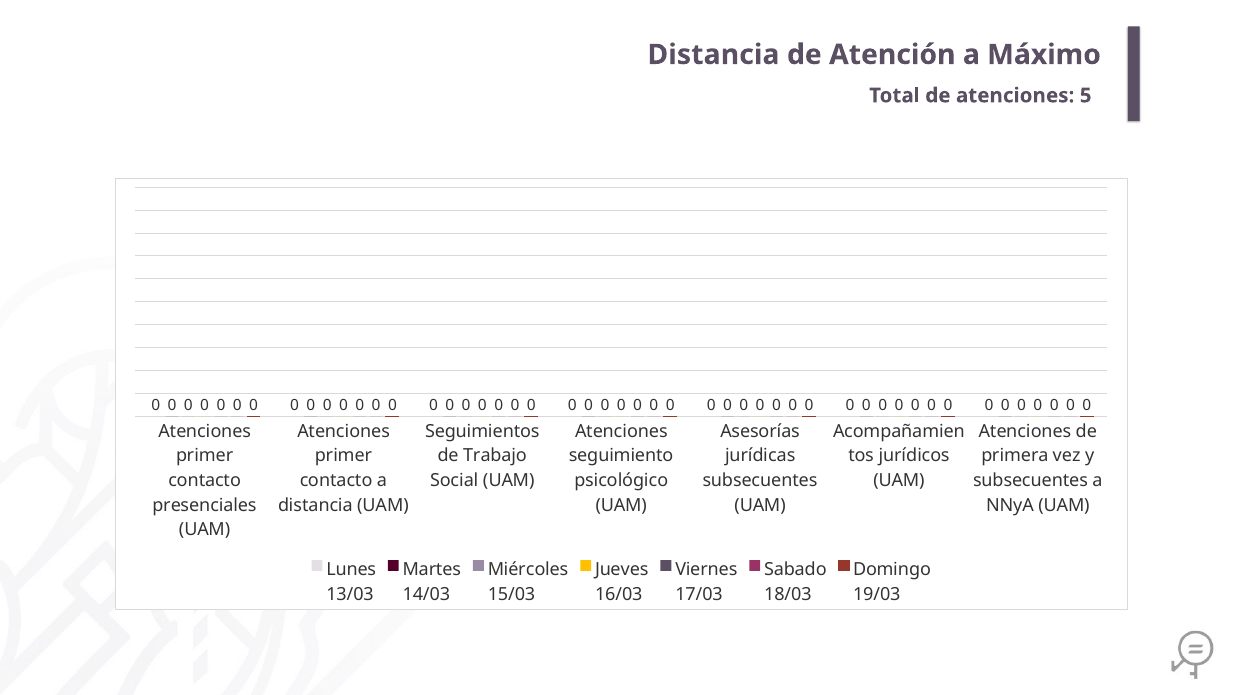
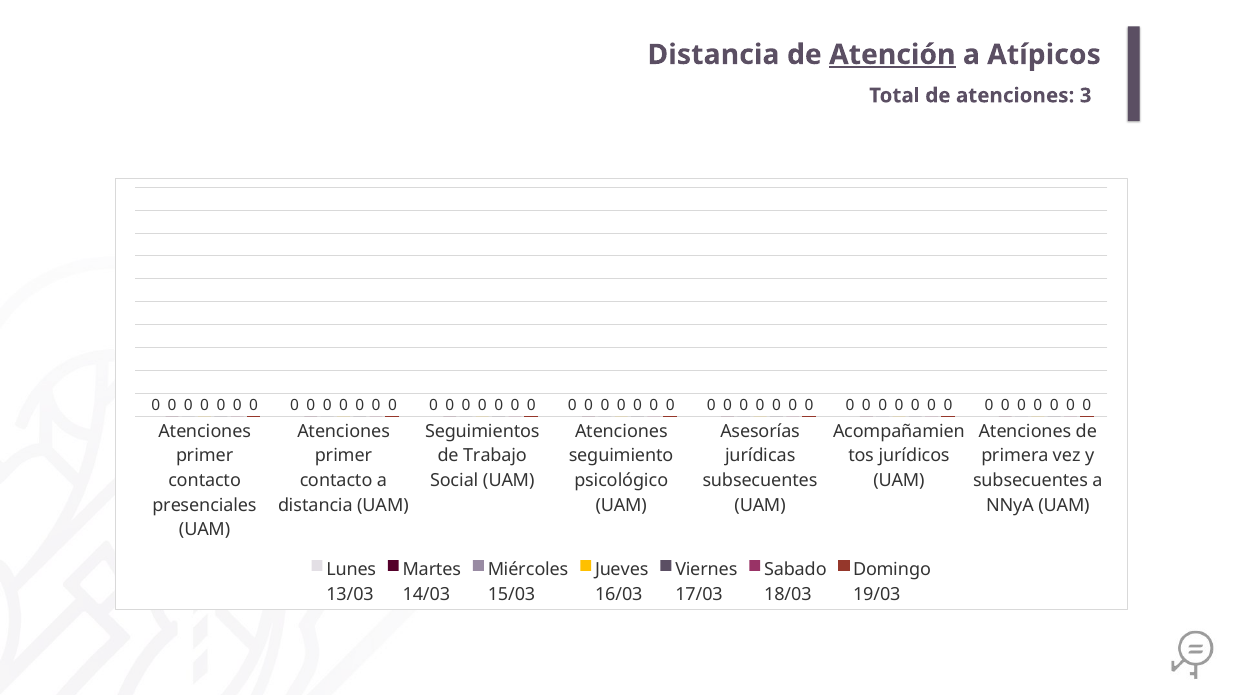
Atención underline: none -> present
Máximo: Máximo -> Atípicos
5: 5 -> 3
